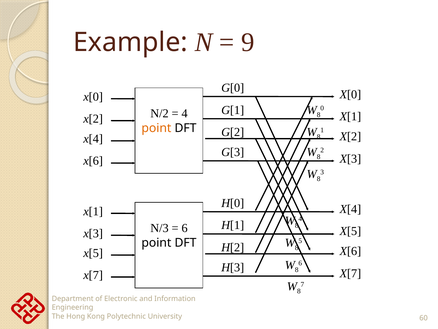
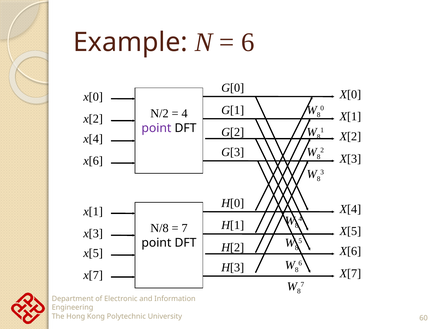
9 at (248, 42): 9 -> 6
point at (156, 128) colour: orange -> purple
N/3: N/3 -> N/8
6 at (185, 228): 6 -> 7
